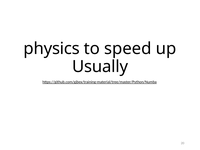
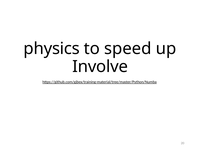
Usually: Usually -> Involve
